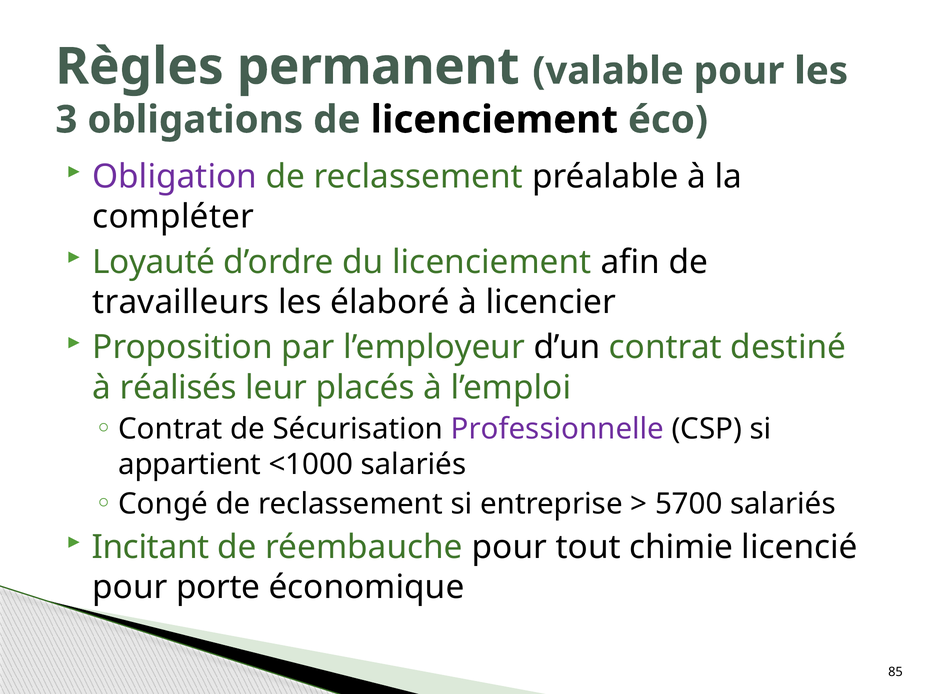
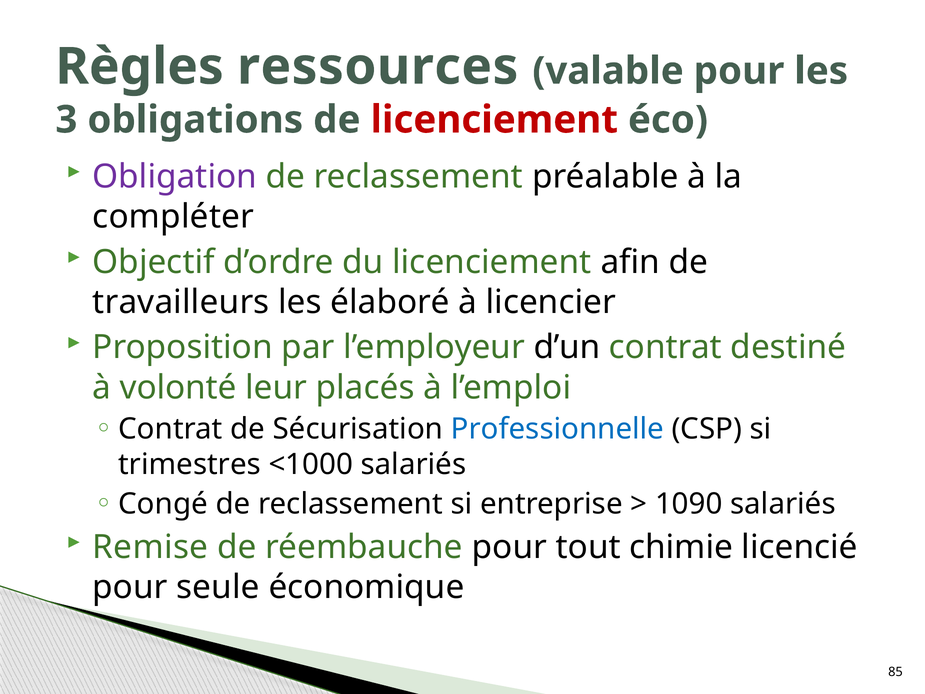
permanent: permanent -> ressources
licenciement at (494, 120) colour: black -> red
Loyauté: Loyauté -> Objectif
réalisés: réalisés -> volonté
Professionnelle colour: purple -> blue
appartient: appartient -> trimestres
5700: 5700 -> 1090
Incitant: Incitant -> Remise
porte: porte -> seule
